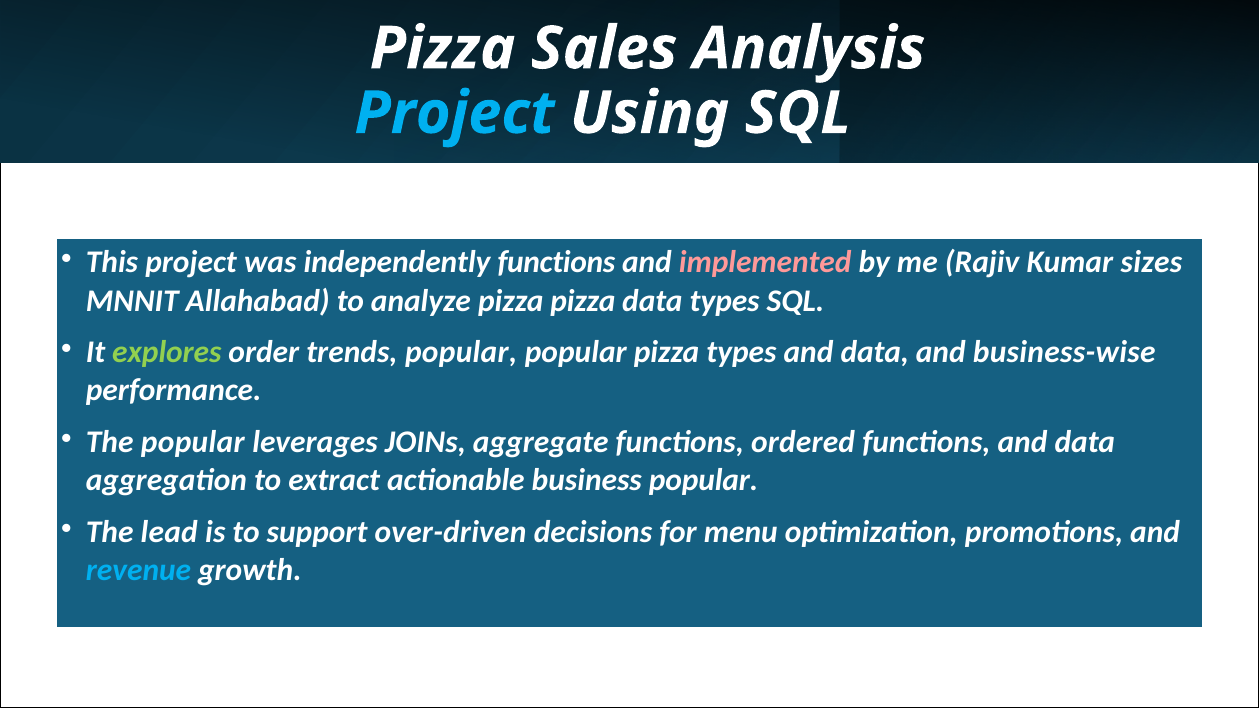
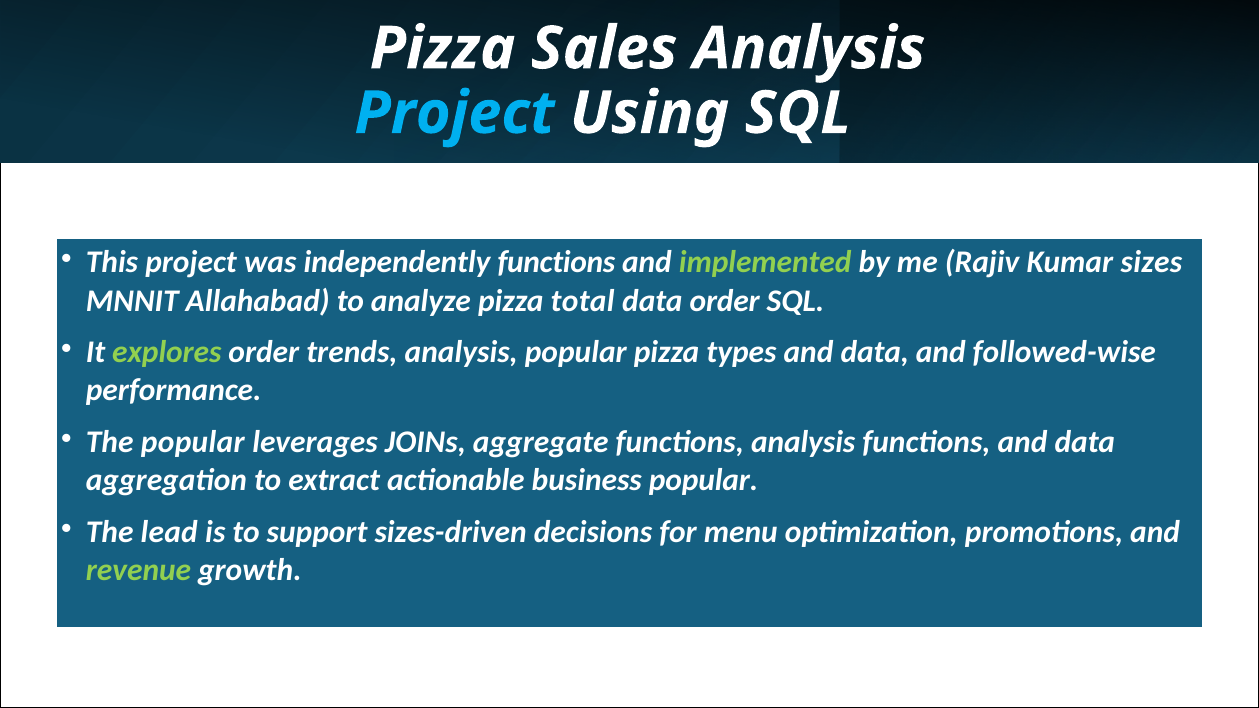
implemented colour: pink -> light green
pizza pizza: pizza -> total
data types: types -> order
trends popular: popular -> analysis
business-wise: business-wise -> followed-wise
functions ordered: ordered -> analysis
over-driven: over-driven -> sizes-driven
revenue colour: light blue -> light green
